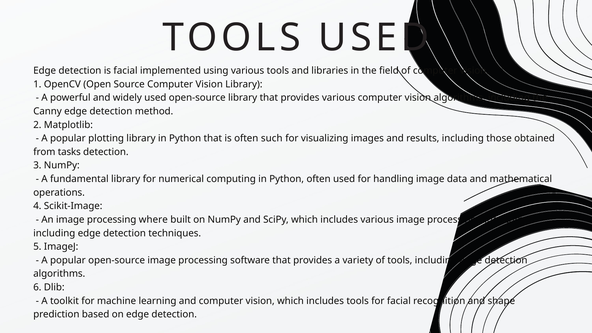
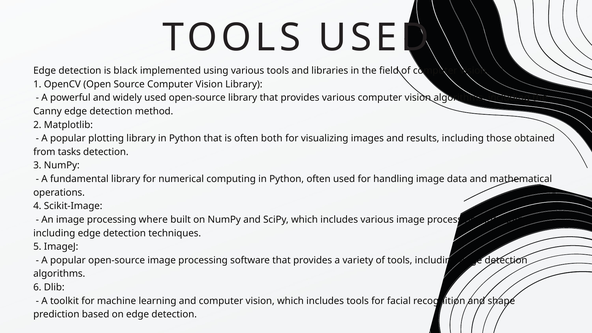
is facial: facial -> black
such: such -> both
